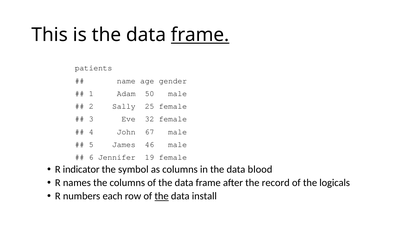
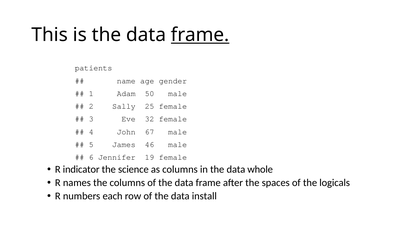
symbol: symbol -> science
blood: blood -> whole
record: record -> spaces
the at (162, 196) underline: present -> none
